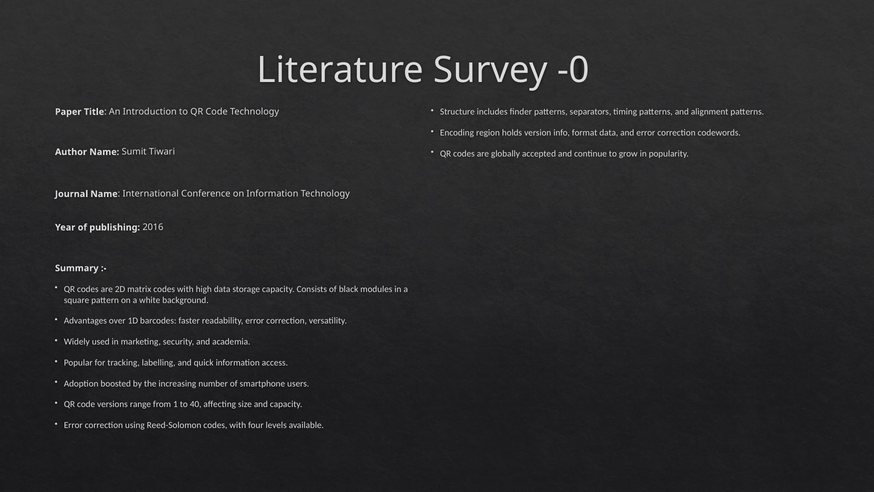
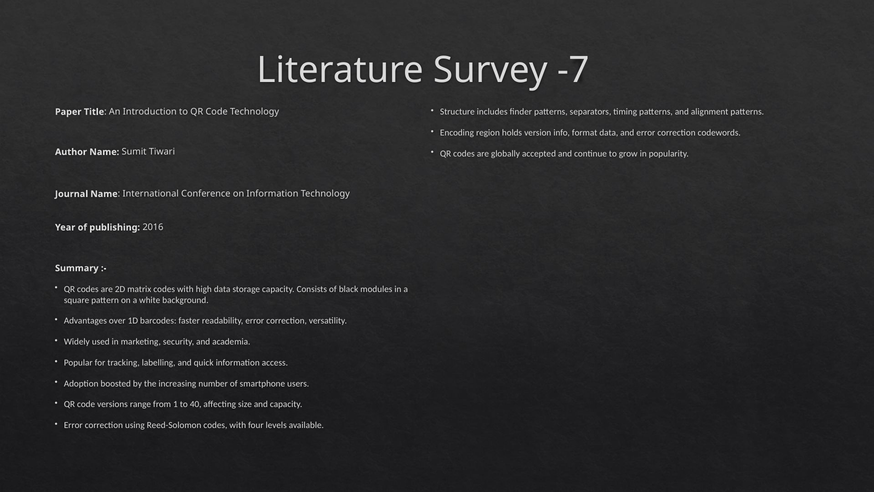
-0: -0 -> -7
